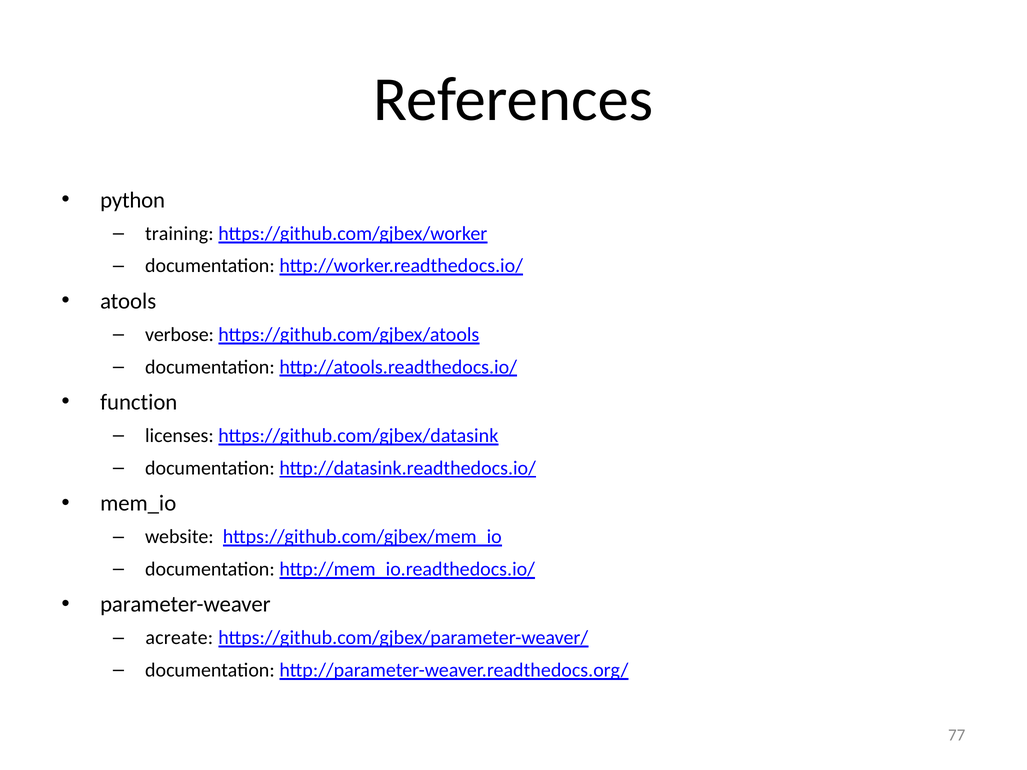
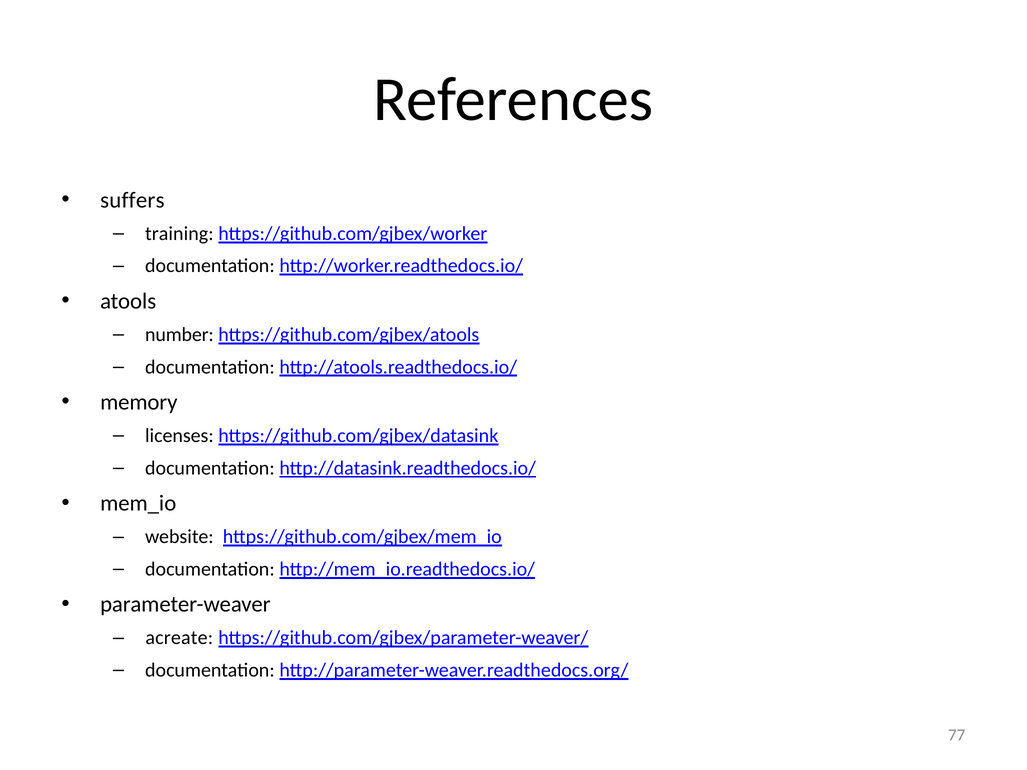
python: python -> suffers
verbose: verbose -> number
function: function -> memory
